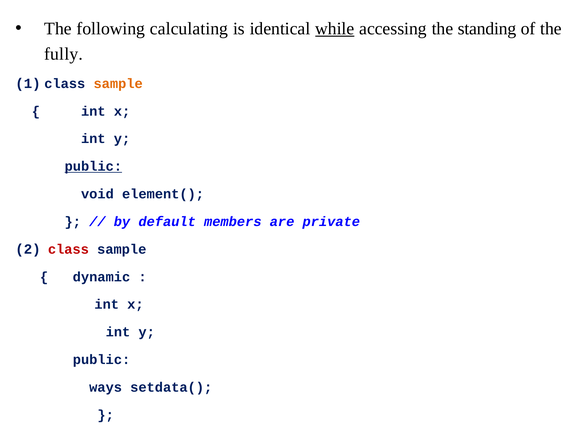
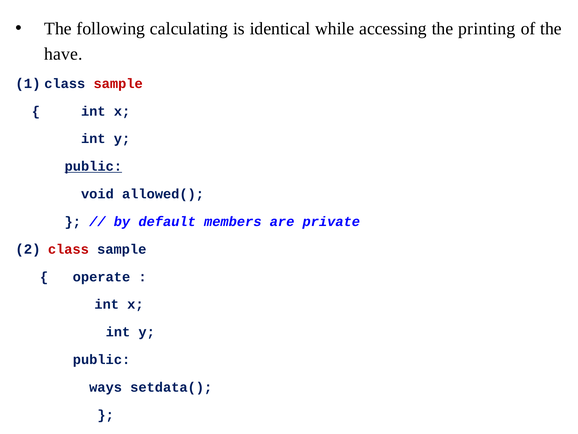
while underline: present -> none
standing: standing -> printing
fully: fully -> have
sample at (118, 83) colour: orange -> red
element(: element( -> allowed(
dynamic: dynamic -> operate
